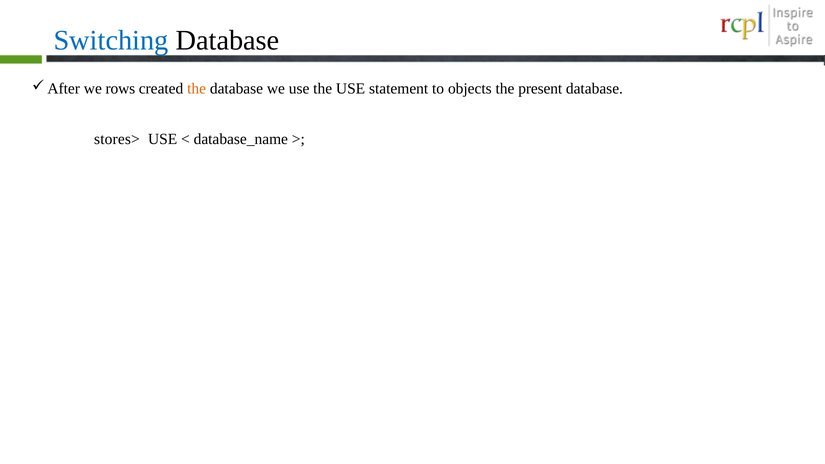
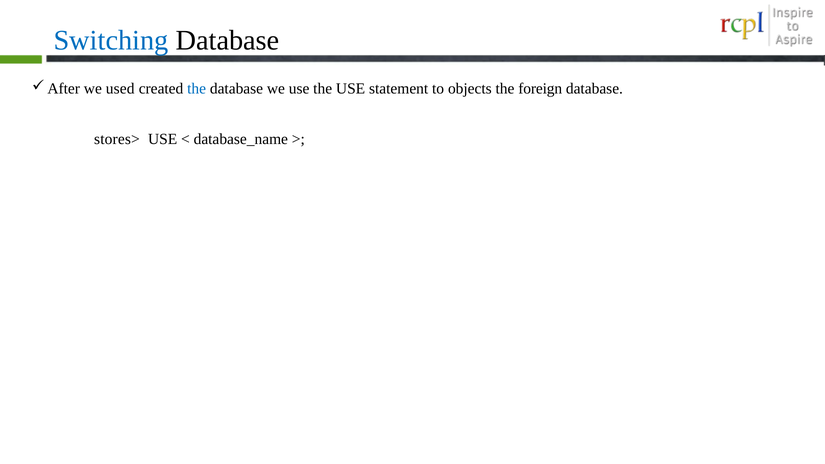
rows: rows -> used
the at (197, 89) colour: orange -> blue
present: present -> foreign
